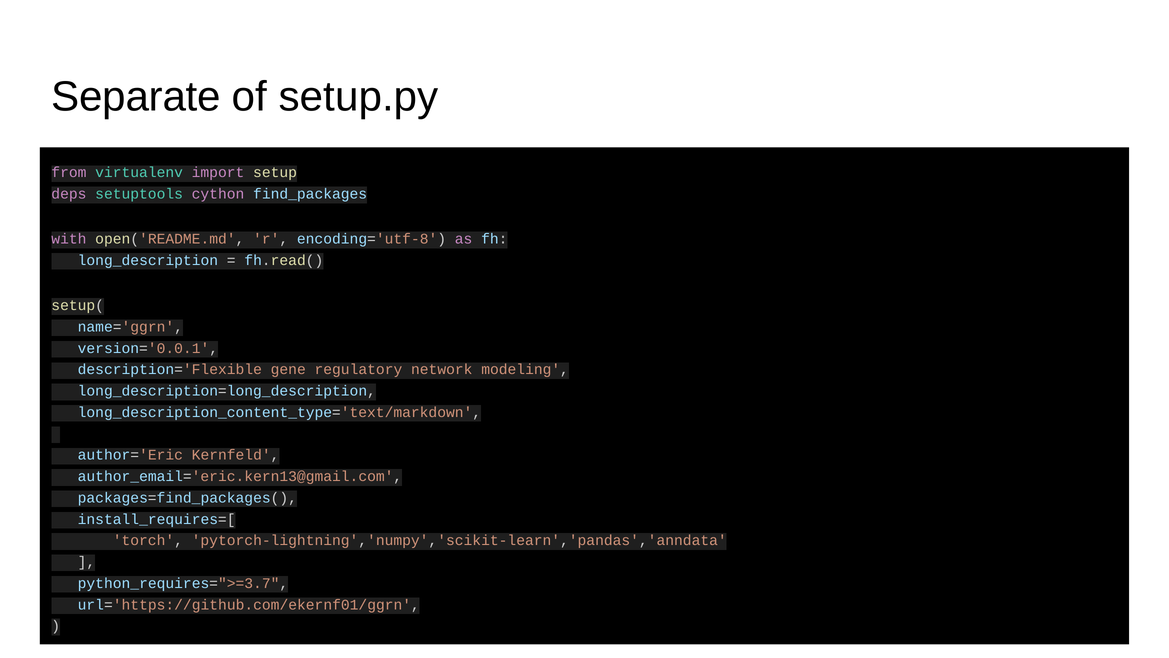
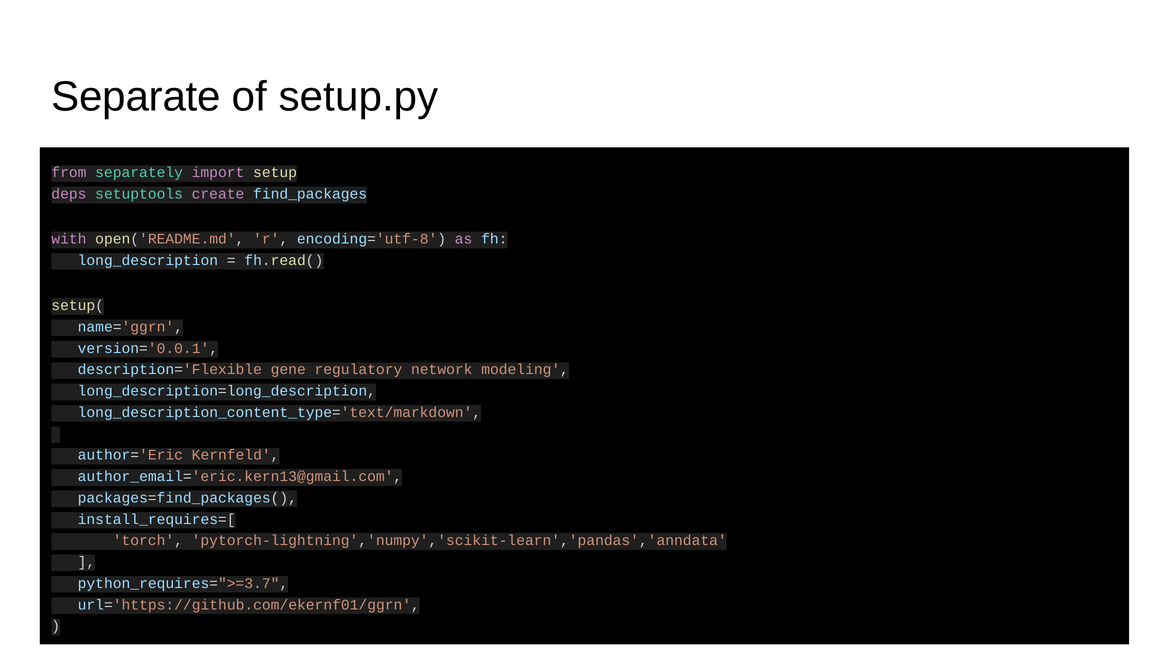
virtualenv: virtualenv -> separately
cython: cython -> create
